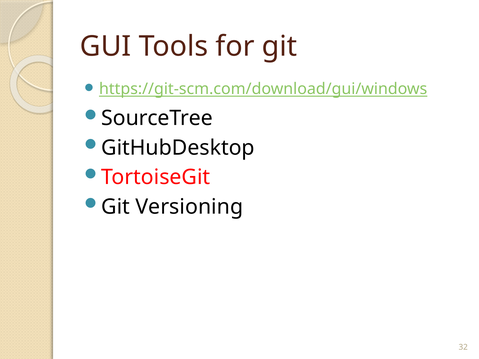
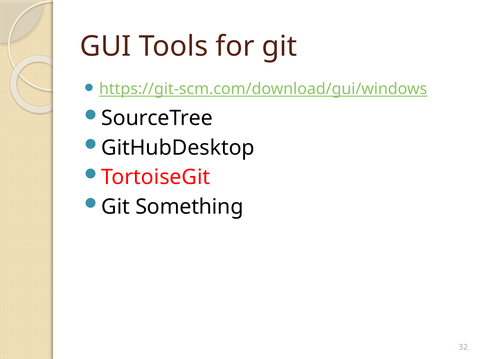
Versioning: Versioning -> Something
